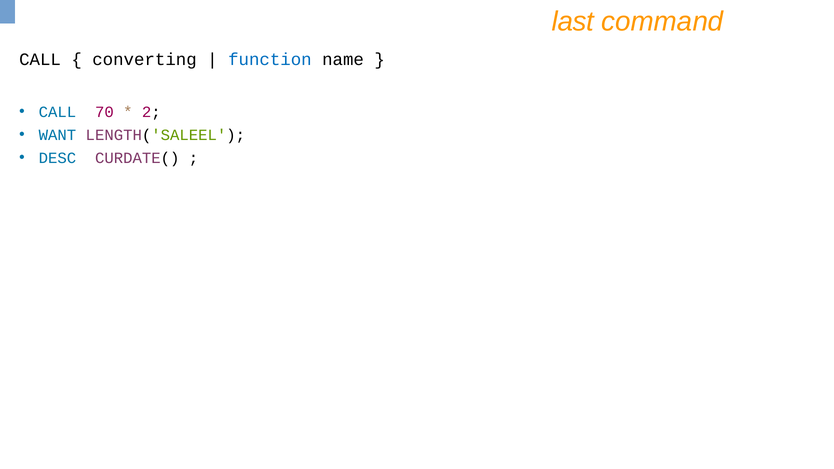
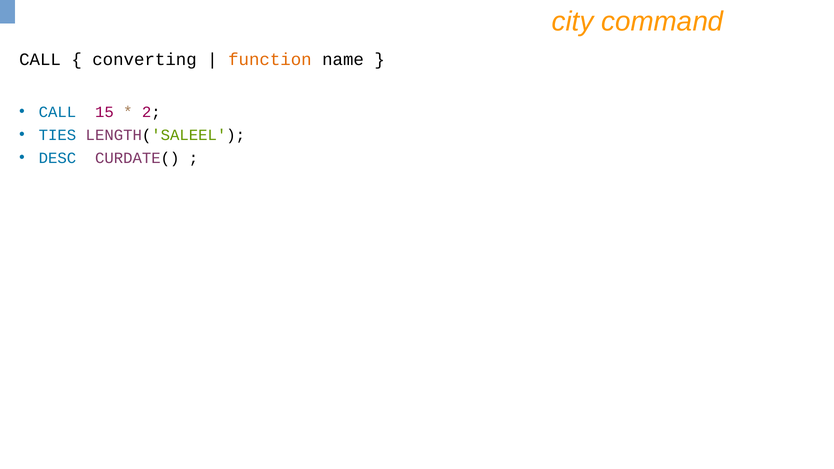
last: last -> city
function colour: blue -> orange
70: 70 -> 15
WANT: WANT -> TIES
